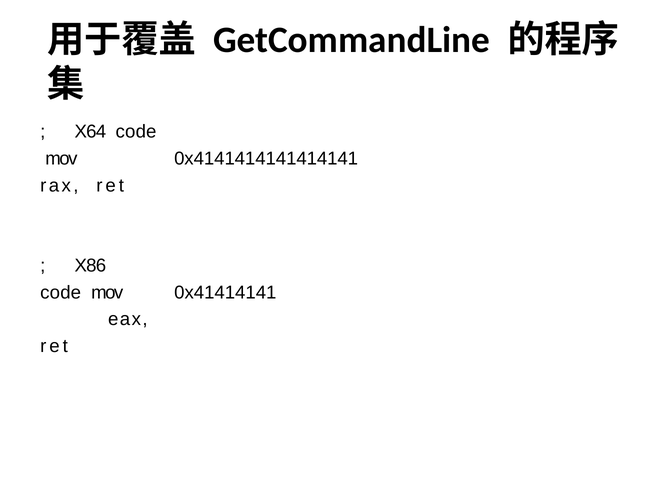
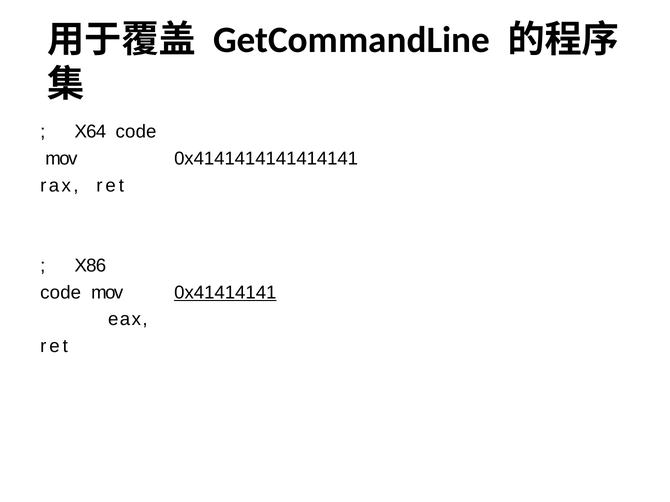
0x41414141 underline: none -> present
